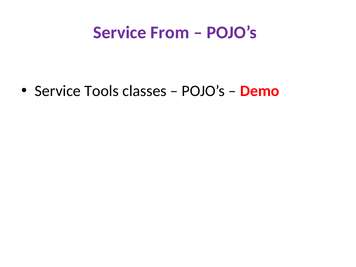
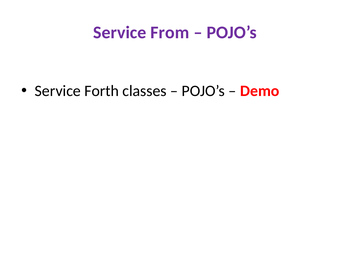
Tools: Tools -> Forth
